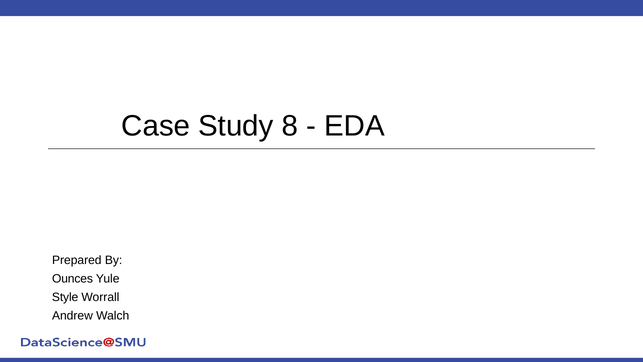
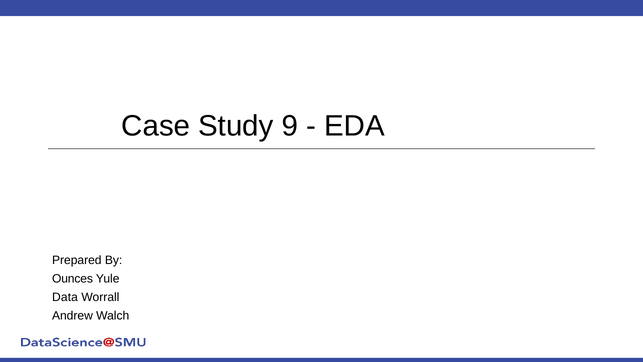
8: 8 -> 9
Style: Style -> Data
